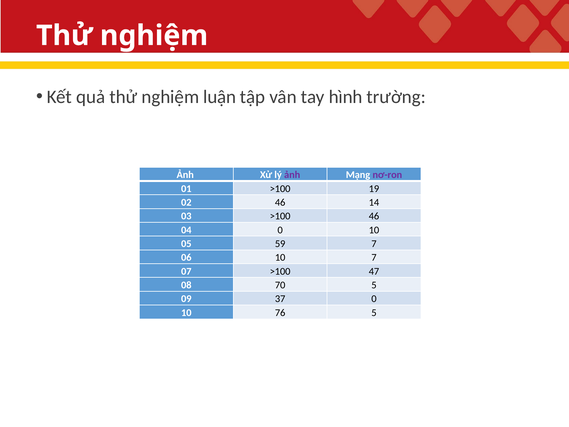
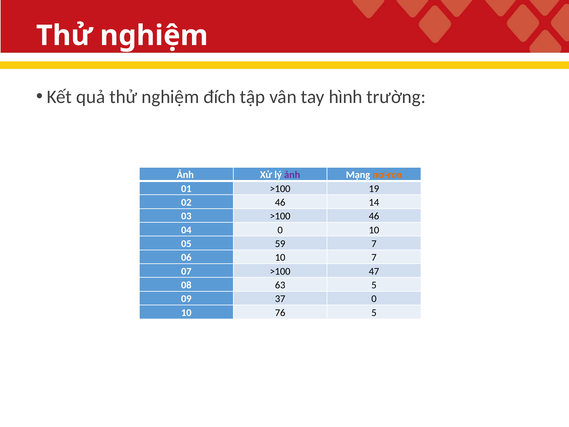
luận: luận -> đích
nơ-ron colour: purple -> orange
70: 70 -> 63
